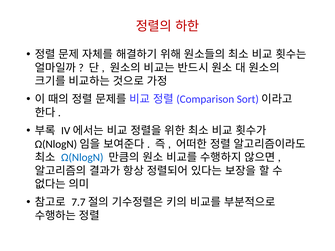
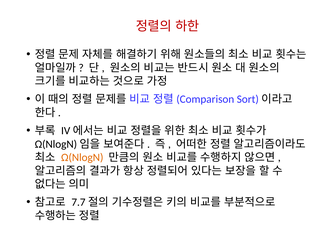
Ω(NlogN colour: blue -> orange
